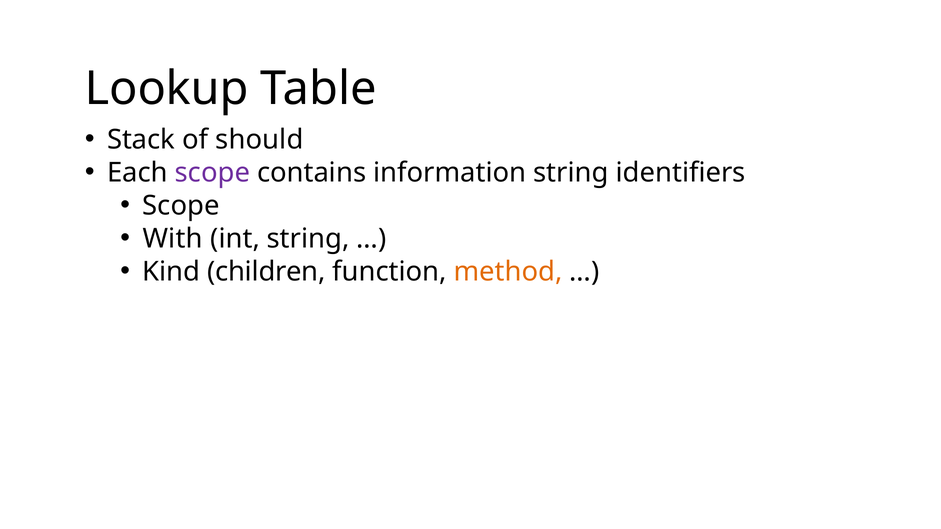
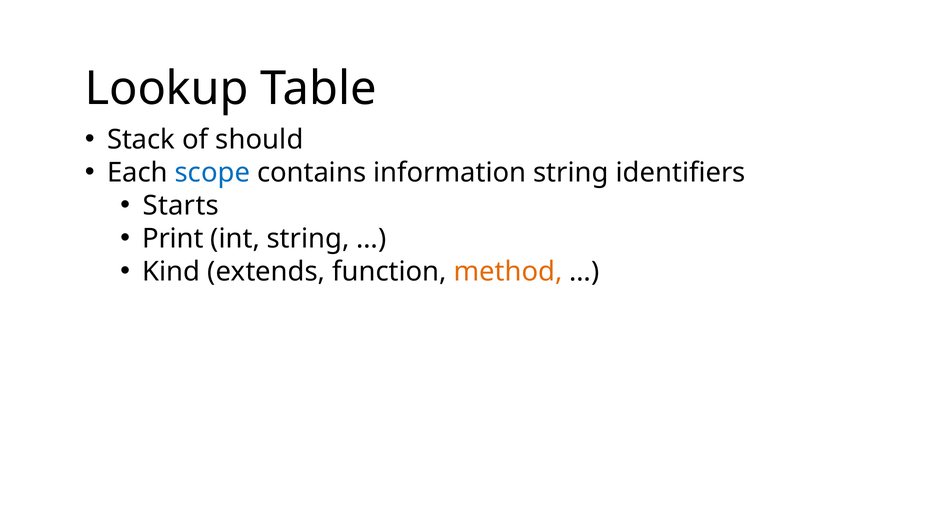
scope at (212, 173) colour: purple -> blue
Scope at (181, 206): Scope -> Starts
With: With -> Print
children: children -> extends
